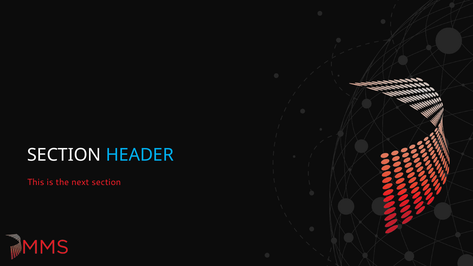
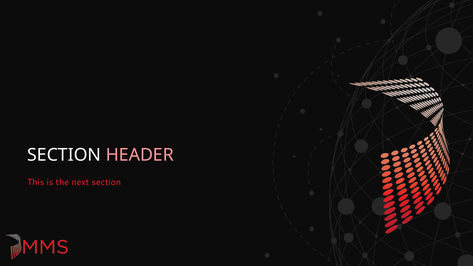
HEADER colour: light blue -> pink
